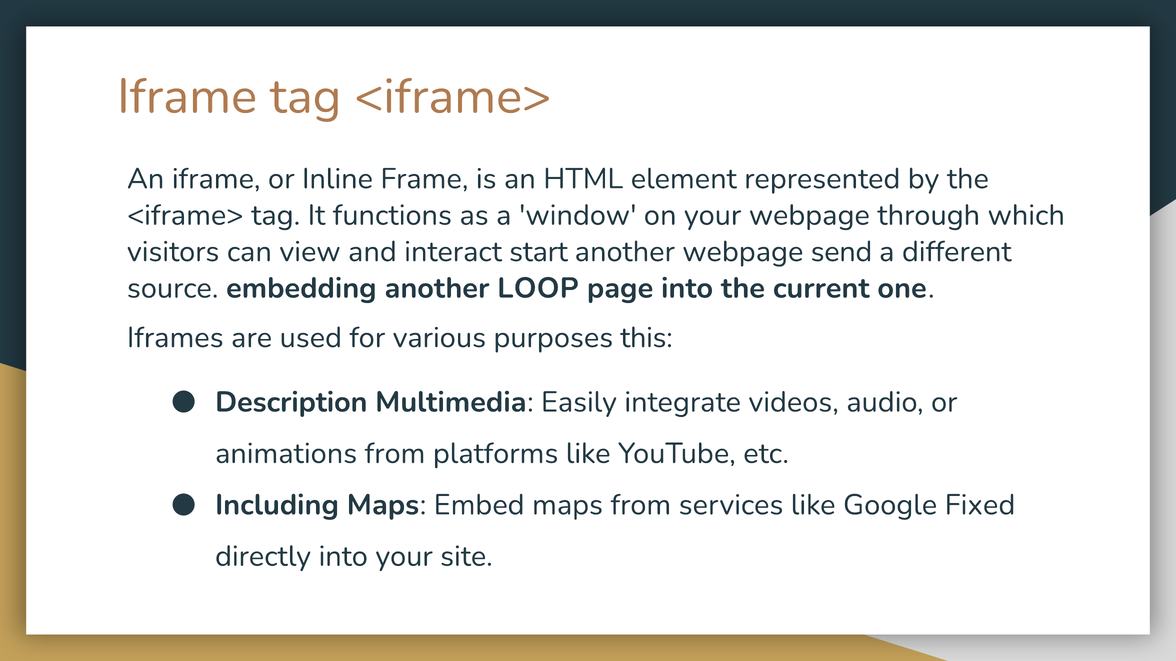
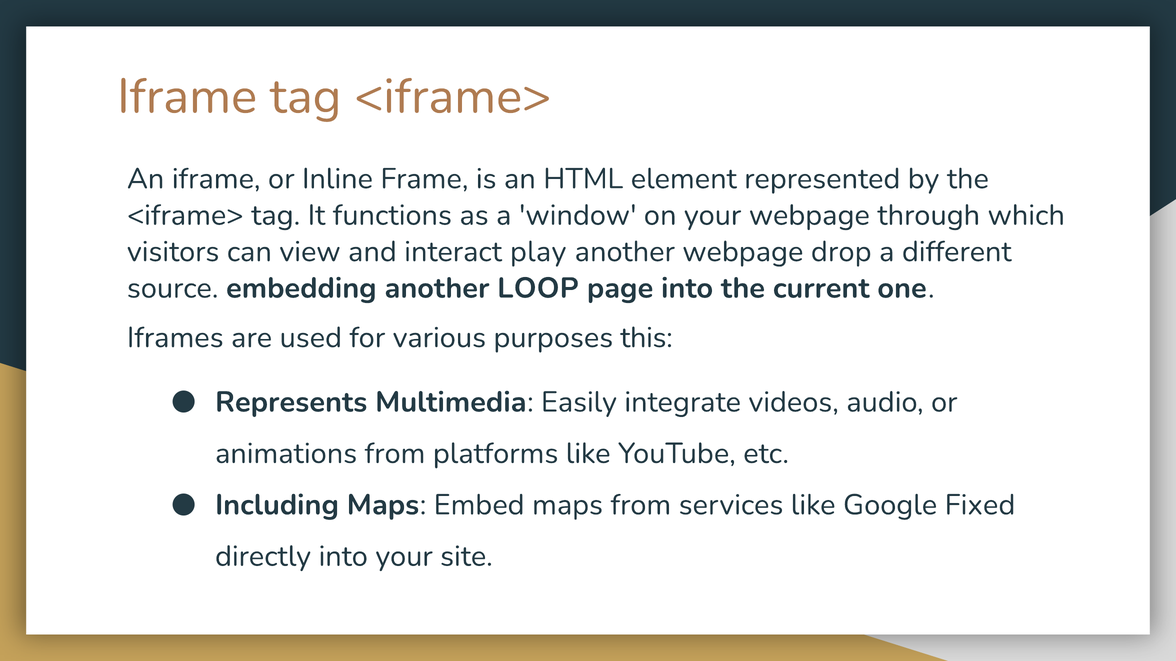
start: start -> play
send: send -> drop
Description: Description -> Represents
